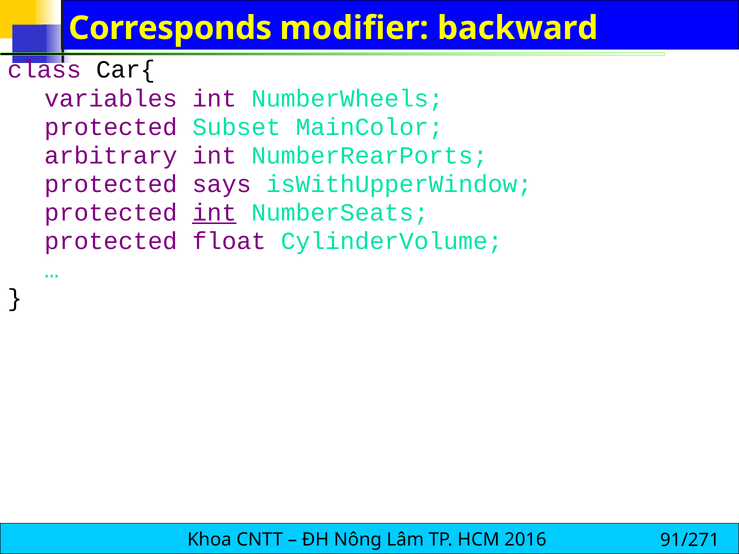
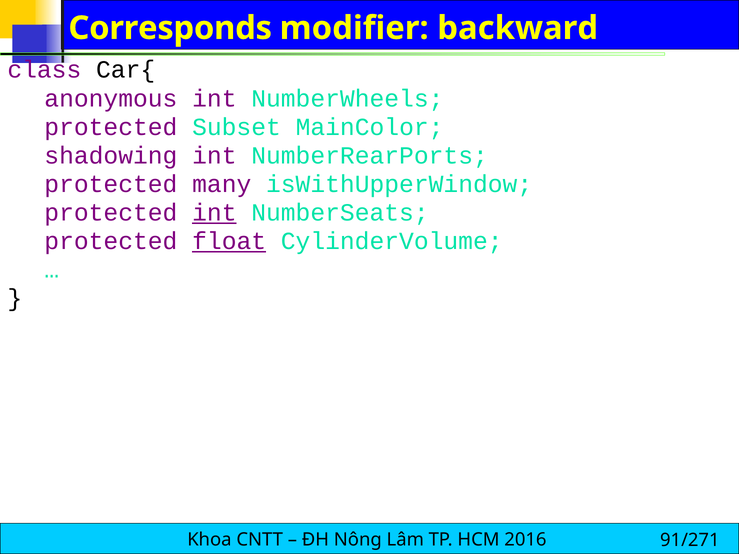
variables: variables -> anonymous
arbitrary: arbitrary -> shadowing
says: says -> many
float underline: none -> present
